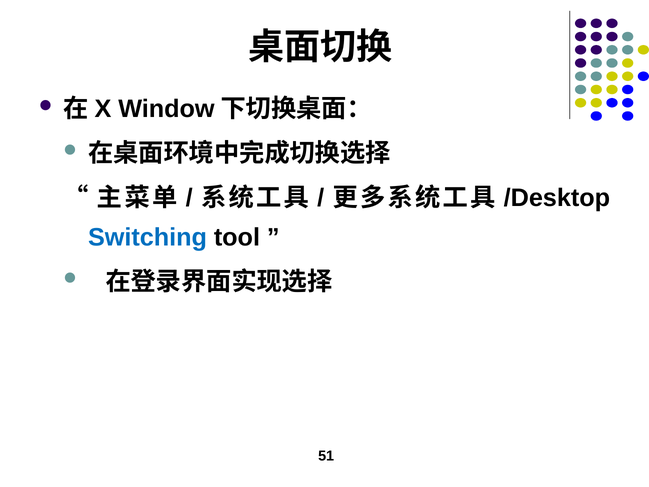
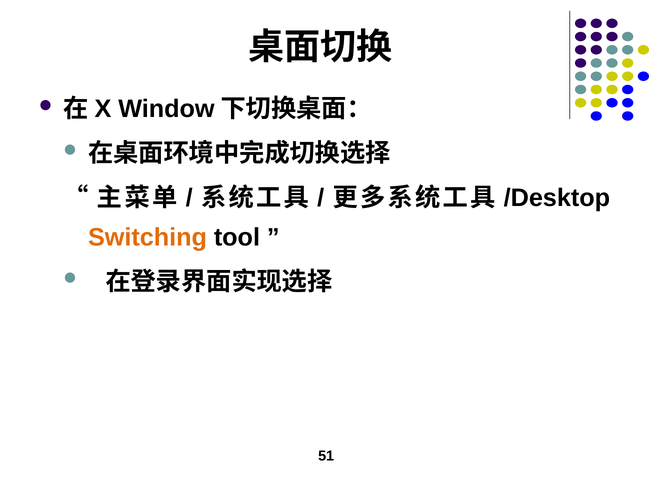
Switching colour: blue -> orange
